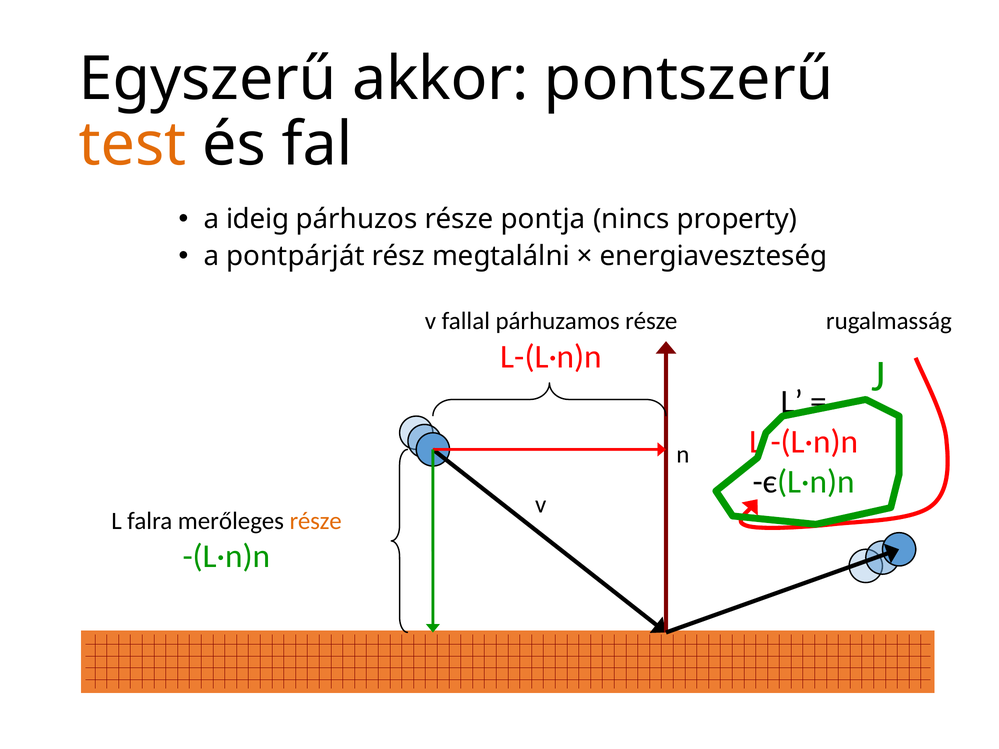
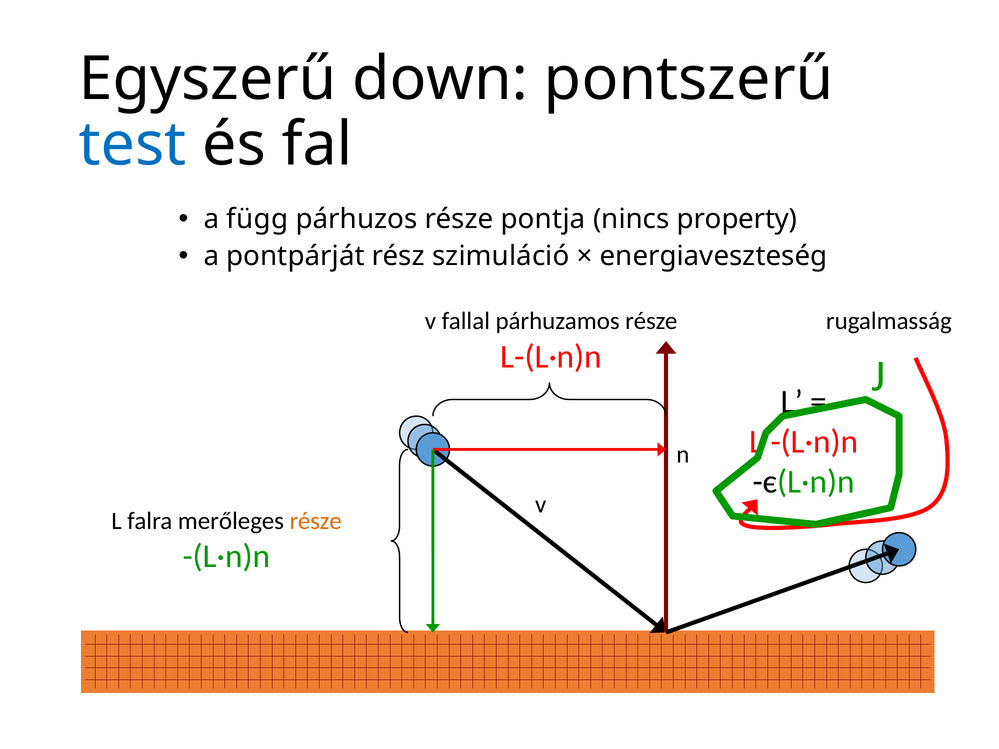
akkor: akkor -> down
test colour: orange -> blue
ideig: ideig -> függ
megtalálni: megtalálni -> szimuláció
